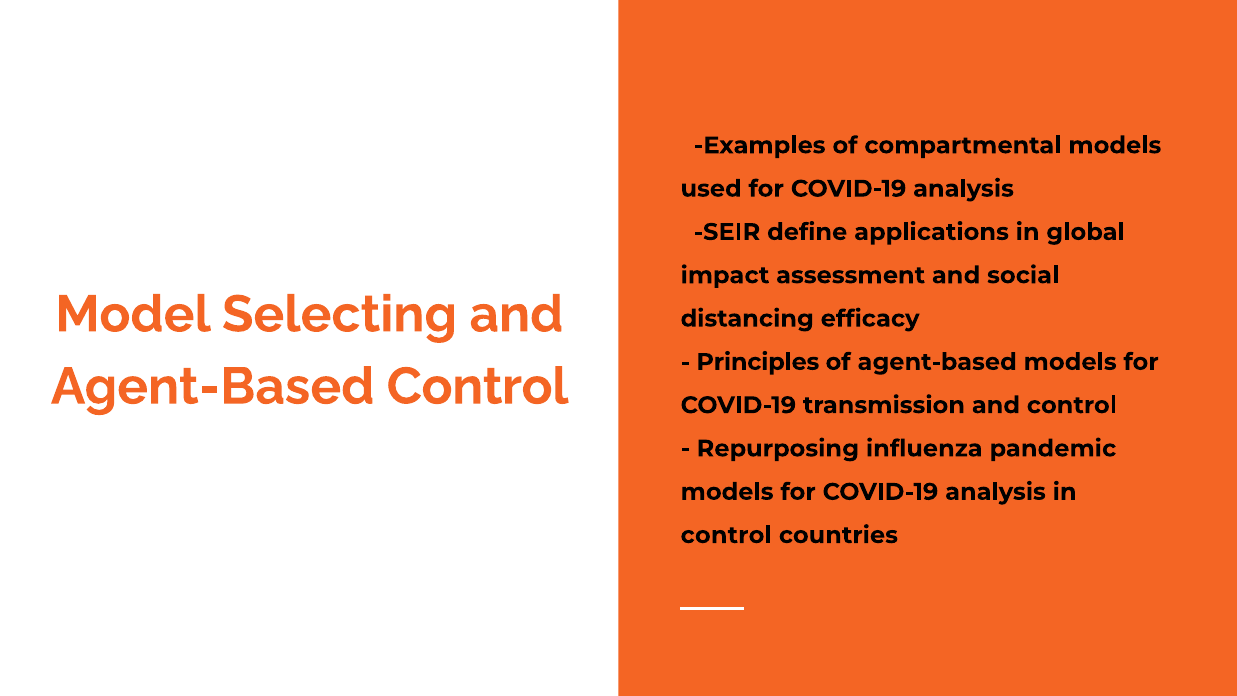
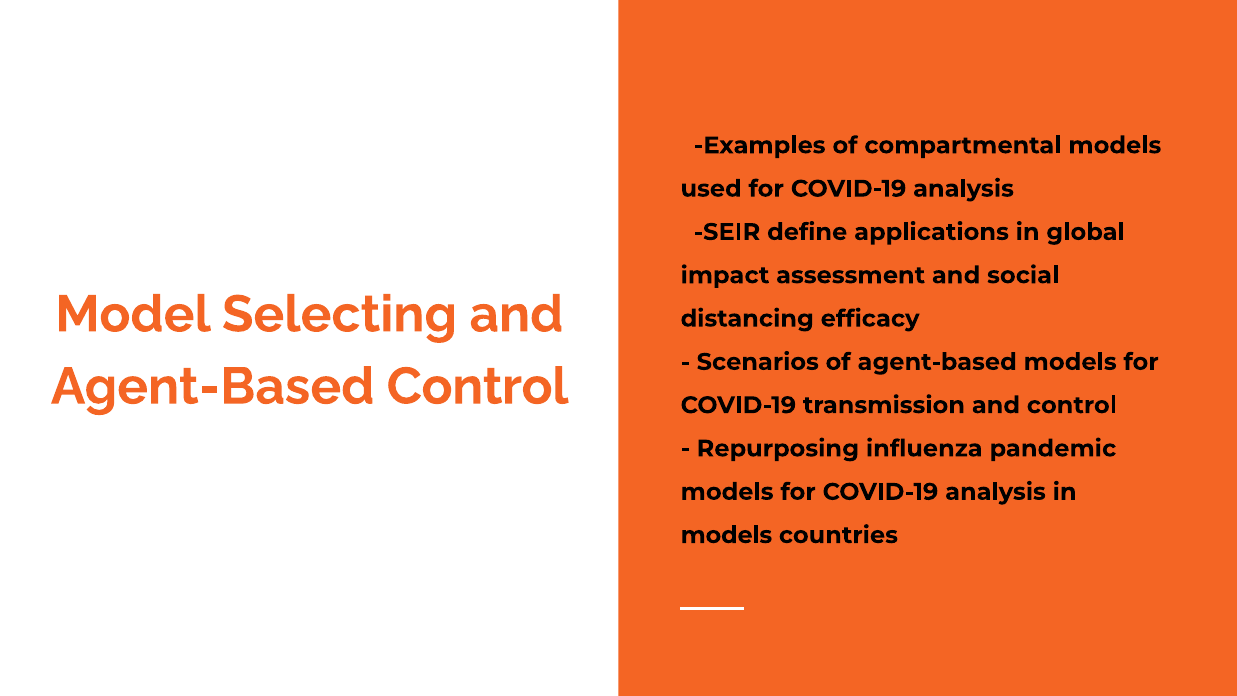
Principles: Principles -> Scenarios
control at (726, 535): control -> models
